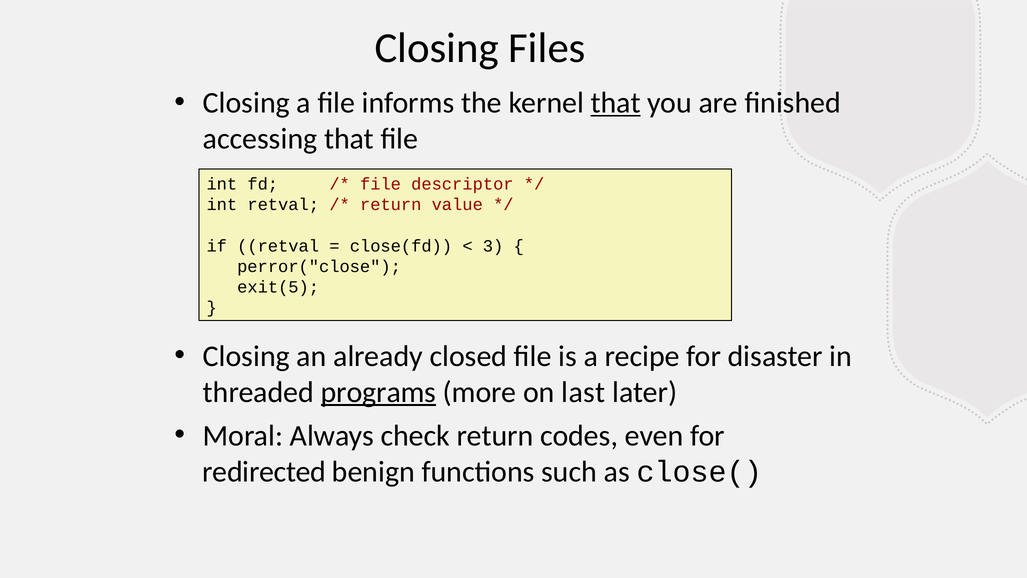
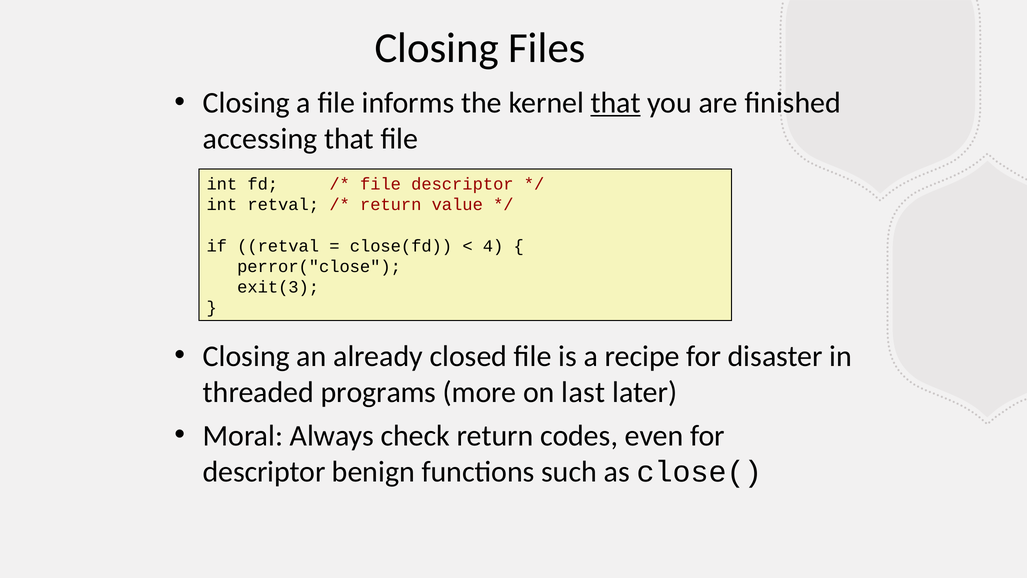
3: 3 -> 4
exit(5: exit(5 -> exit(3
programs underline: present -> none
redirected at (264, 471): redirected -> descriptor
